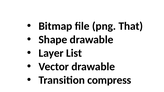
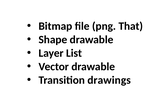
compress: compress -> drawings
